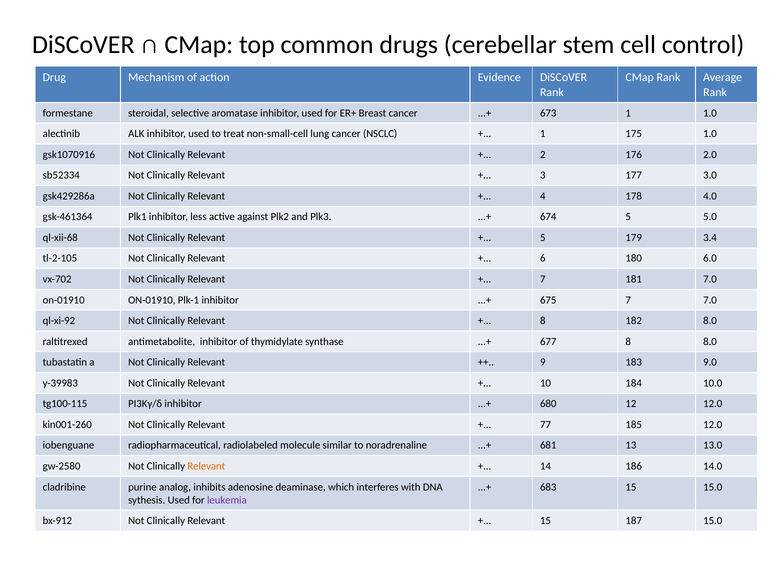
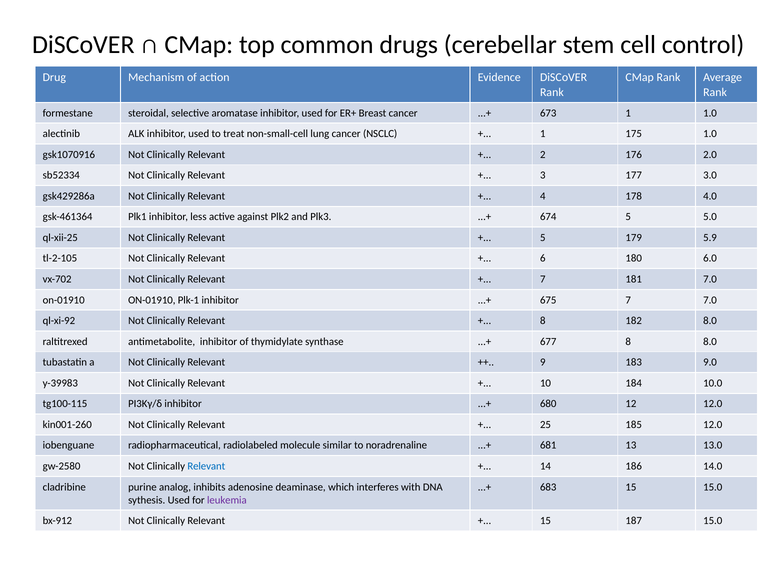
ql-xii-68: ql-xii-68 -> ql-xii-25
3.4: 3.4 -> 5.9
77: 77 -> 25
Relevant at (206, 466) colour: orange -> blue
